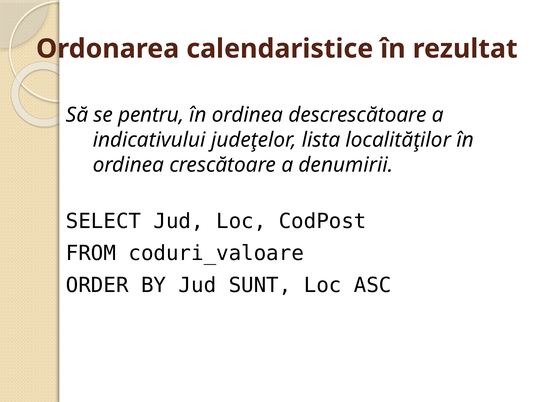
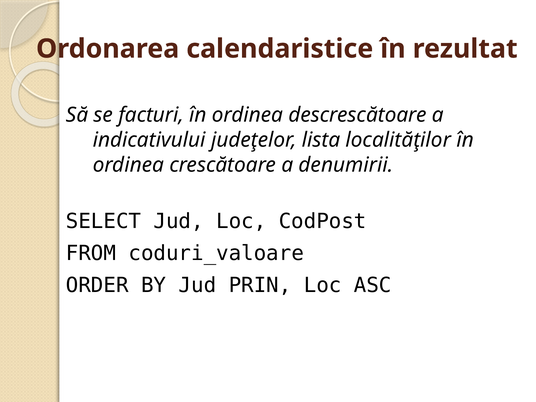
pentru: pentru -> facturi
SUNT: SUNT -> PRIN
